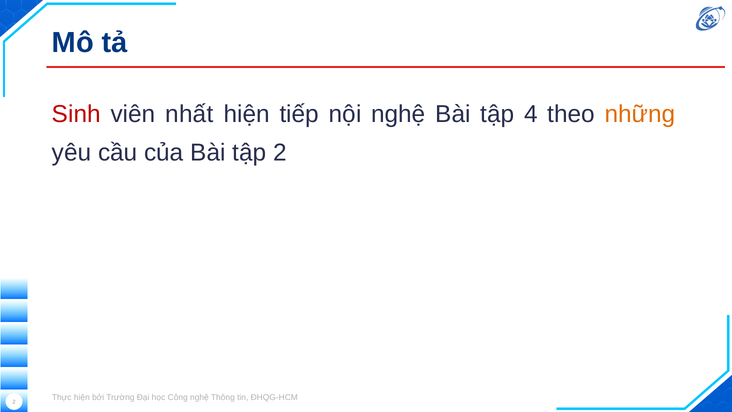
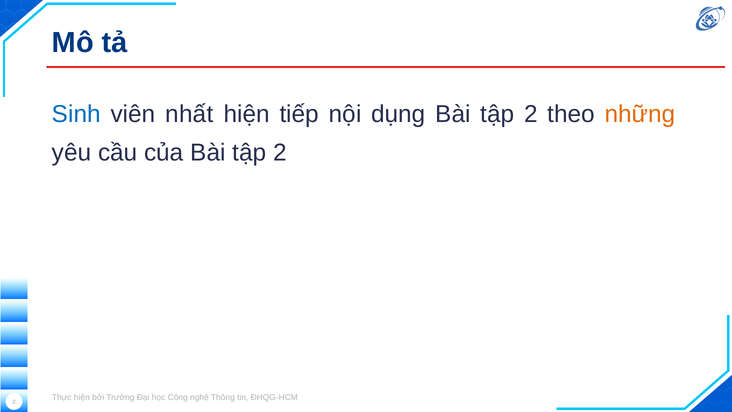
Sinh colour: red -> blue
nội nghệ: nghệ -> dụng
4 at (531, 114): 4 -> 2
